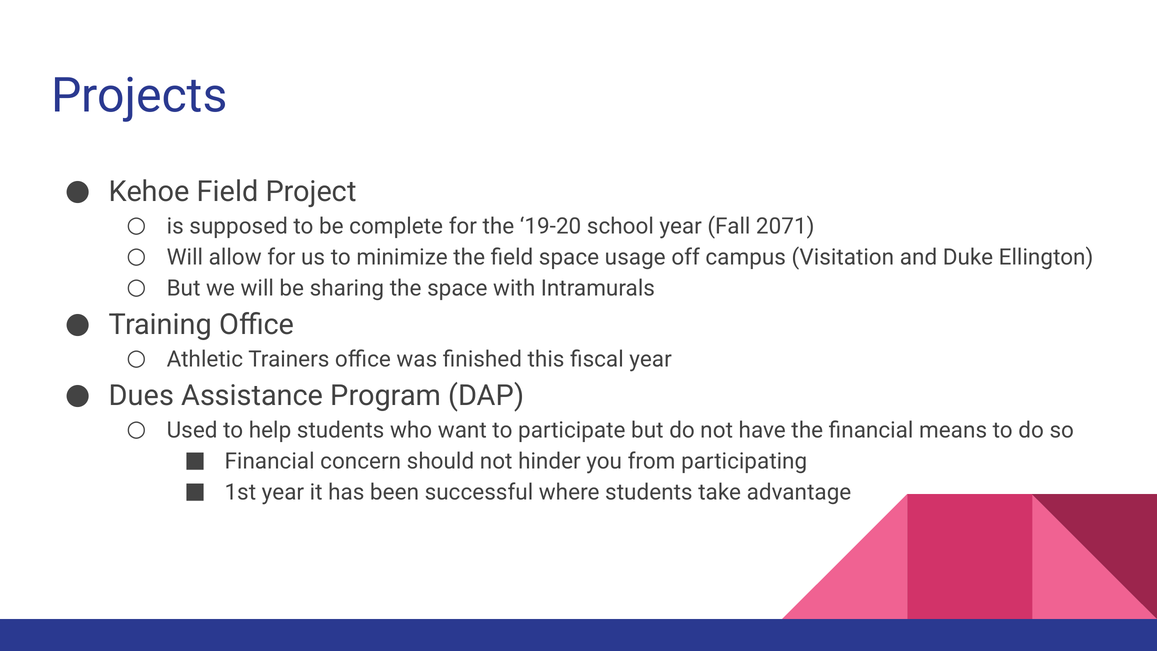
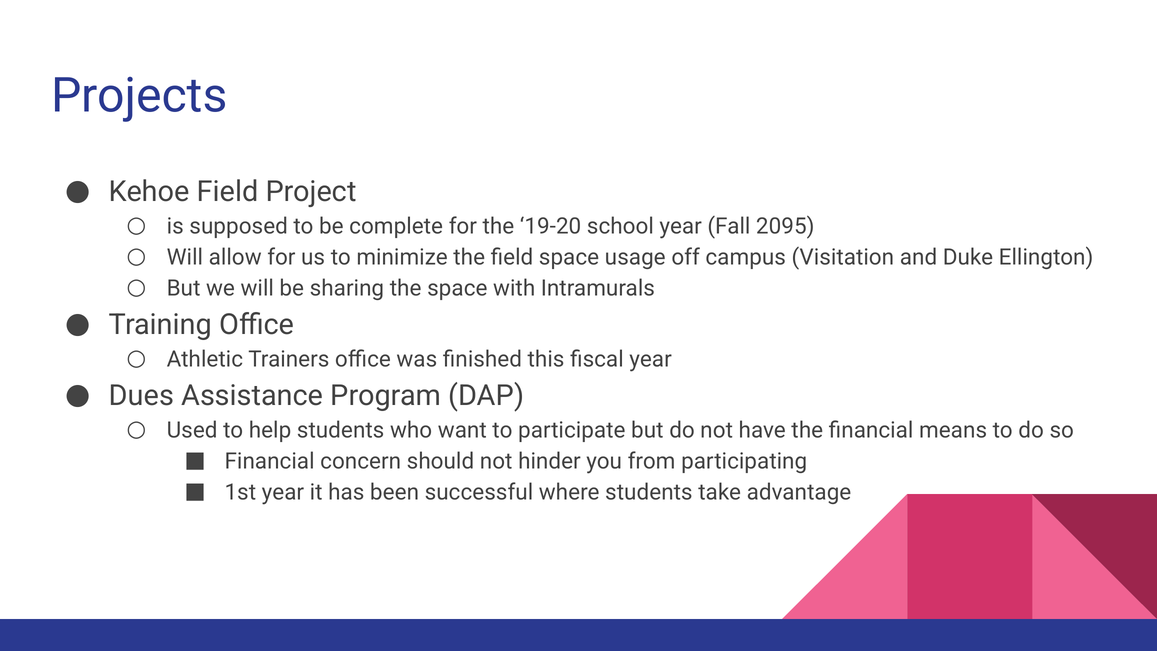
2071: 2071 -> 2095
